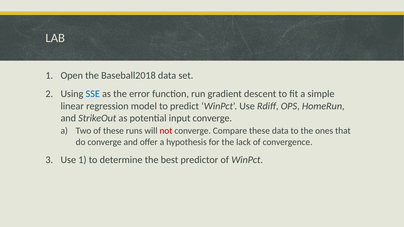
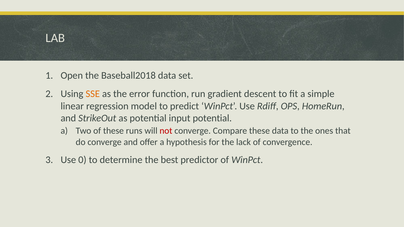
SSE colour: blue -> orange
input converge: converge -> potential
Use 1: 1 -> 0
